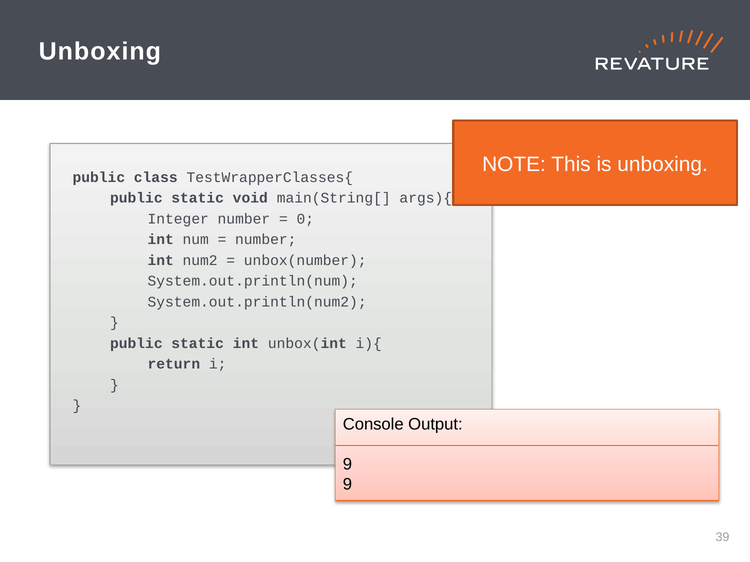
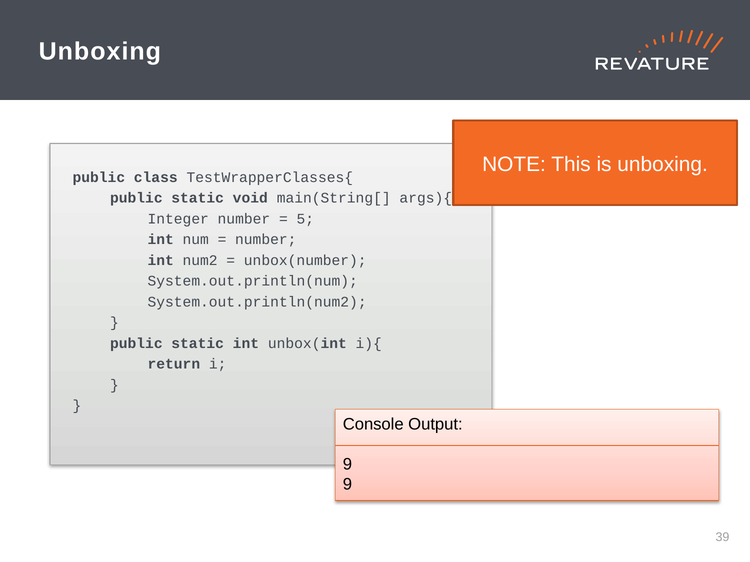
0: 0 -> 5
